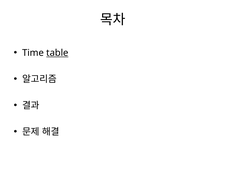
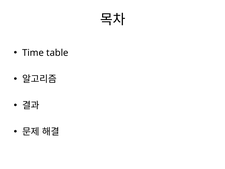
table underline: present -> none
